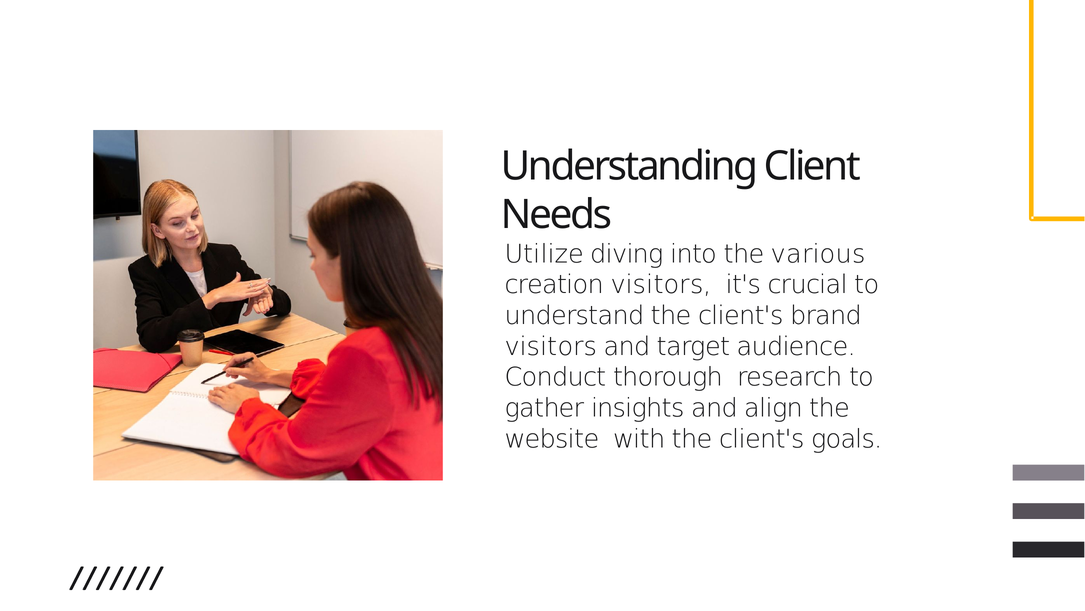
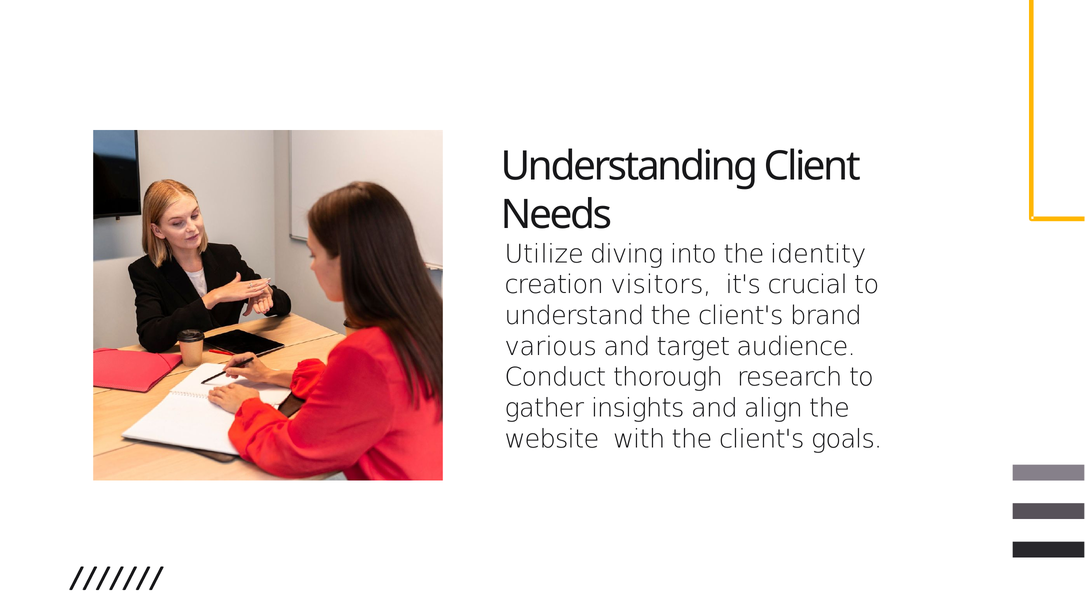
various: various -> identity
visitors at (551, 346): visitors -> various
